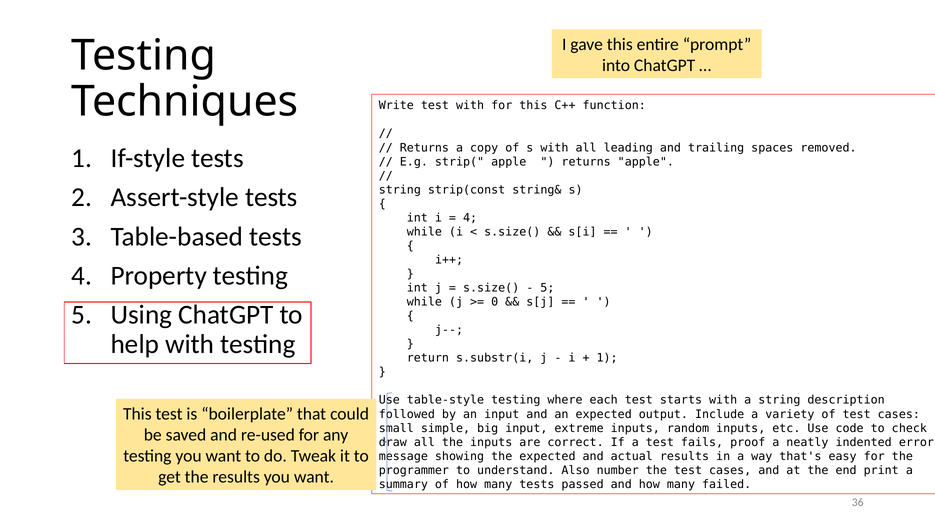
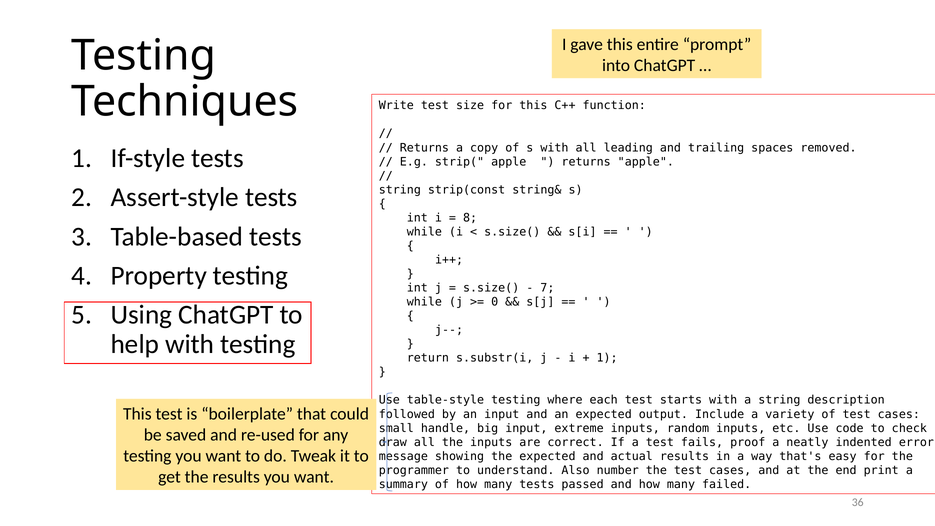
test with: with -> size
4 at (470, 218): 4 -> 8
5 at (547, 288): 5 -> 7
simple: simple -> handle
